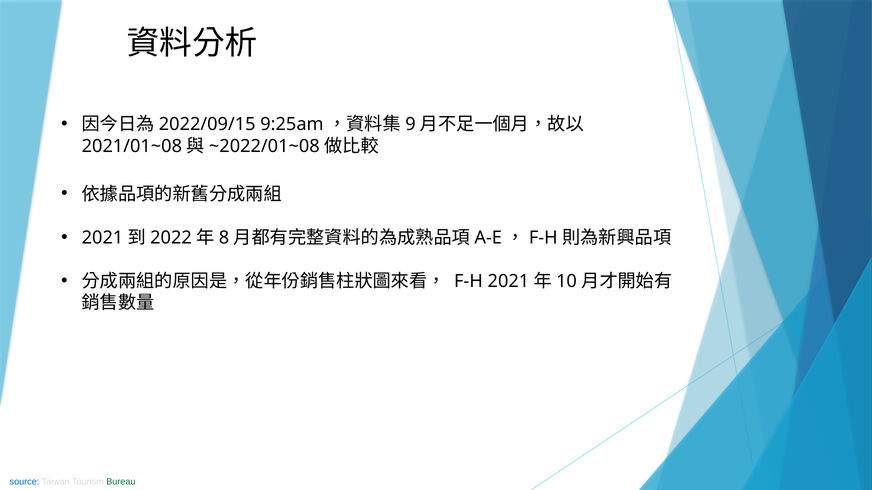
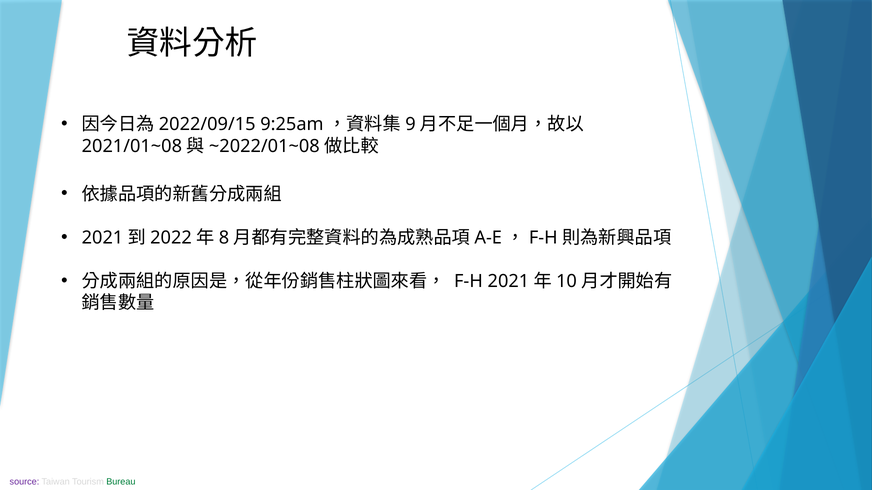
source colour: blue -> purple
